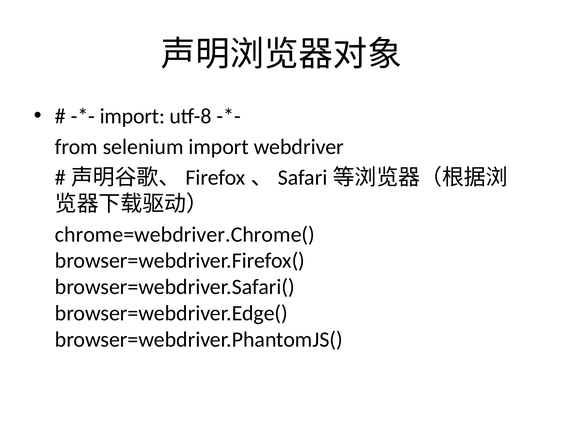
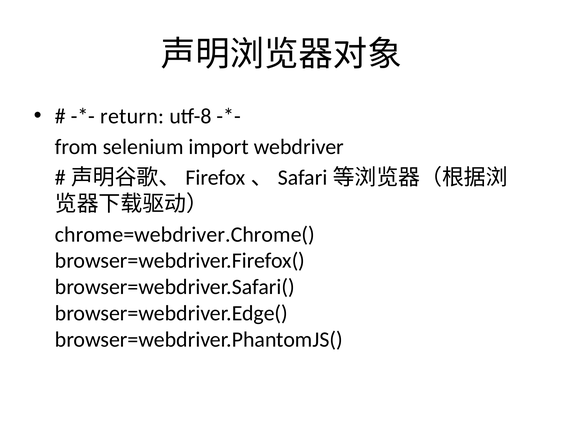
import at (132, 116): import -> return
